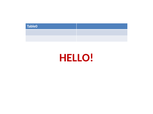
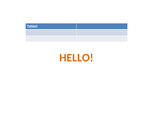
HELLO colour: red -> orange
